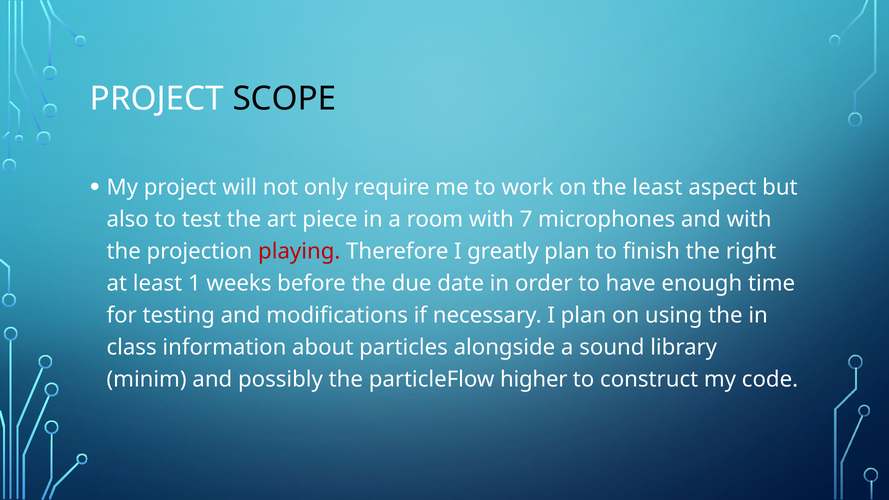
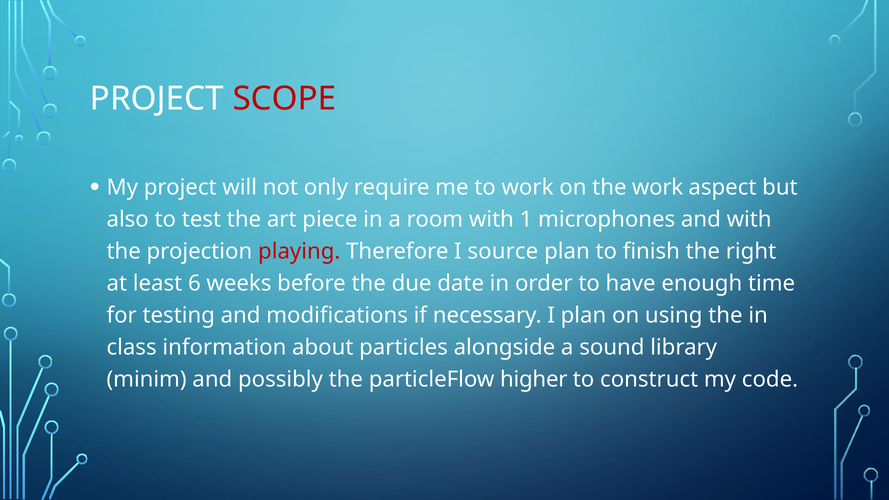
SCOPE colour: black -> red
the least: least -> work
7: 7 -> 1
greatly: greatly -> source
1: 1 -> 6
